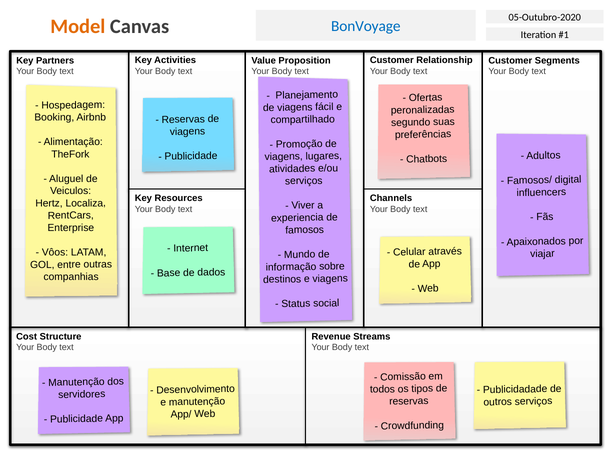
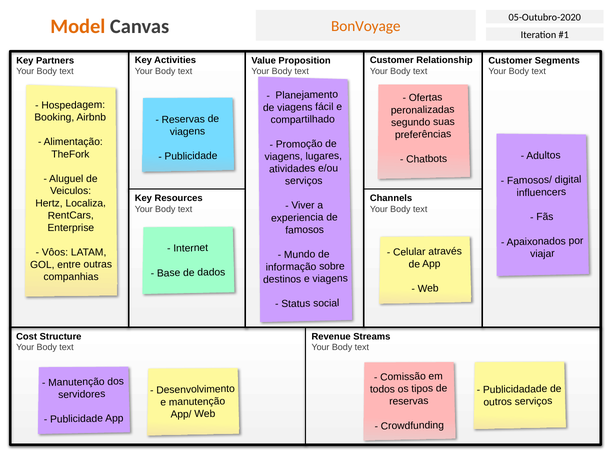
BonVoyage colour: blue -> orange
